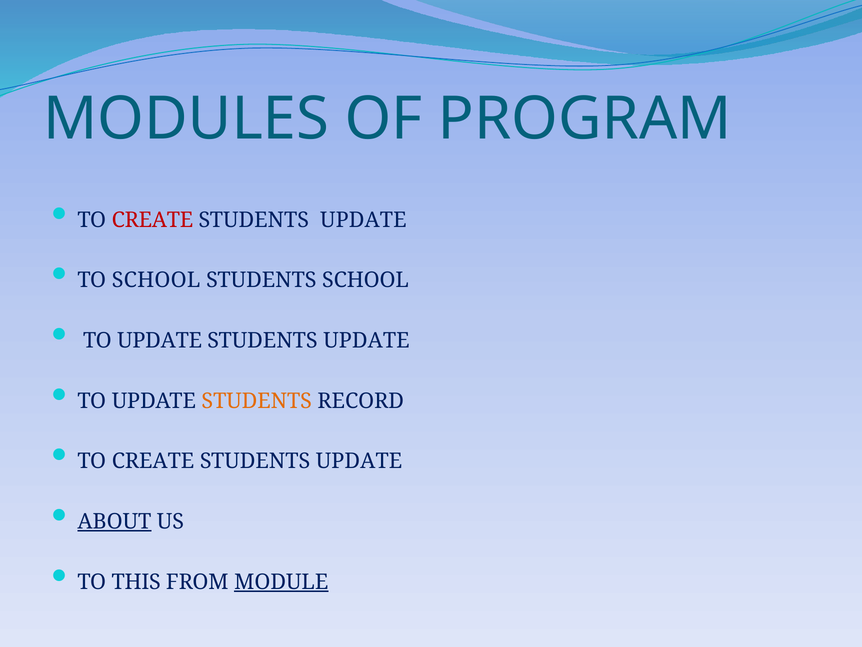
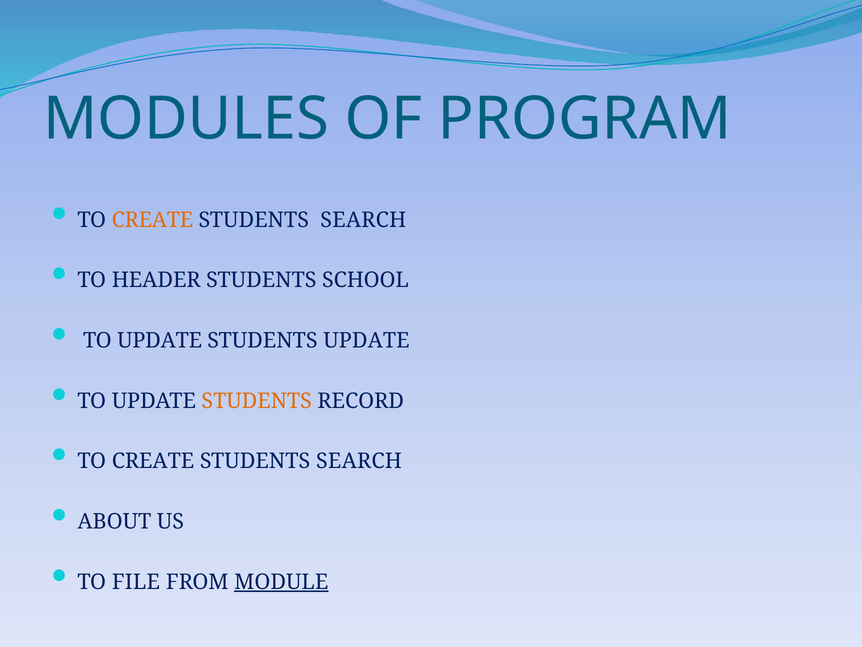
CREATE at (152, 220) colour: red -> orange
UPDATE at (363, 220): UPDATE -> SEARCH
TO SCHOOL: SCHOOL -> HEADER
UPDATE at (359, 461): UPDATE -> SEARCH
ABOUT underline: present -> none
THIS: THIS -> FILE
